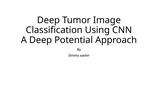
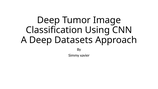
Potential: Potential -> Datasets
